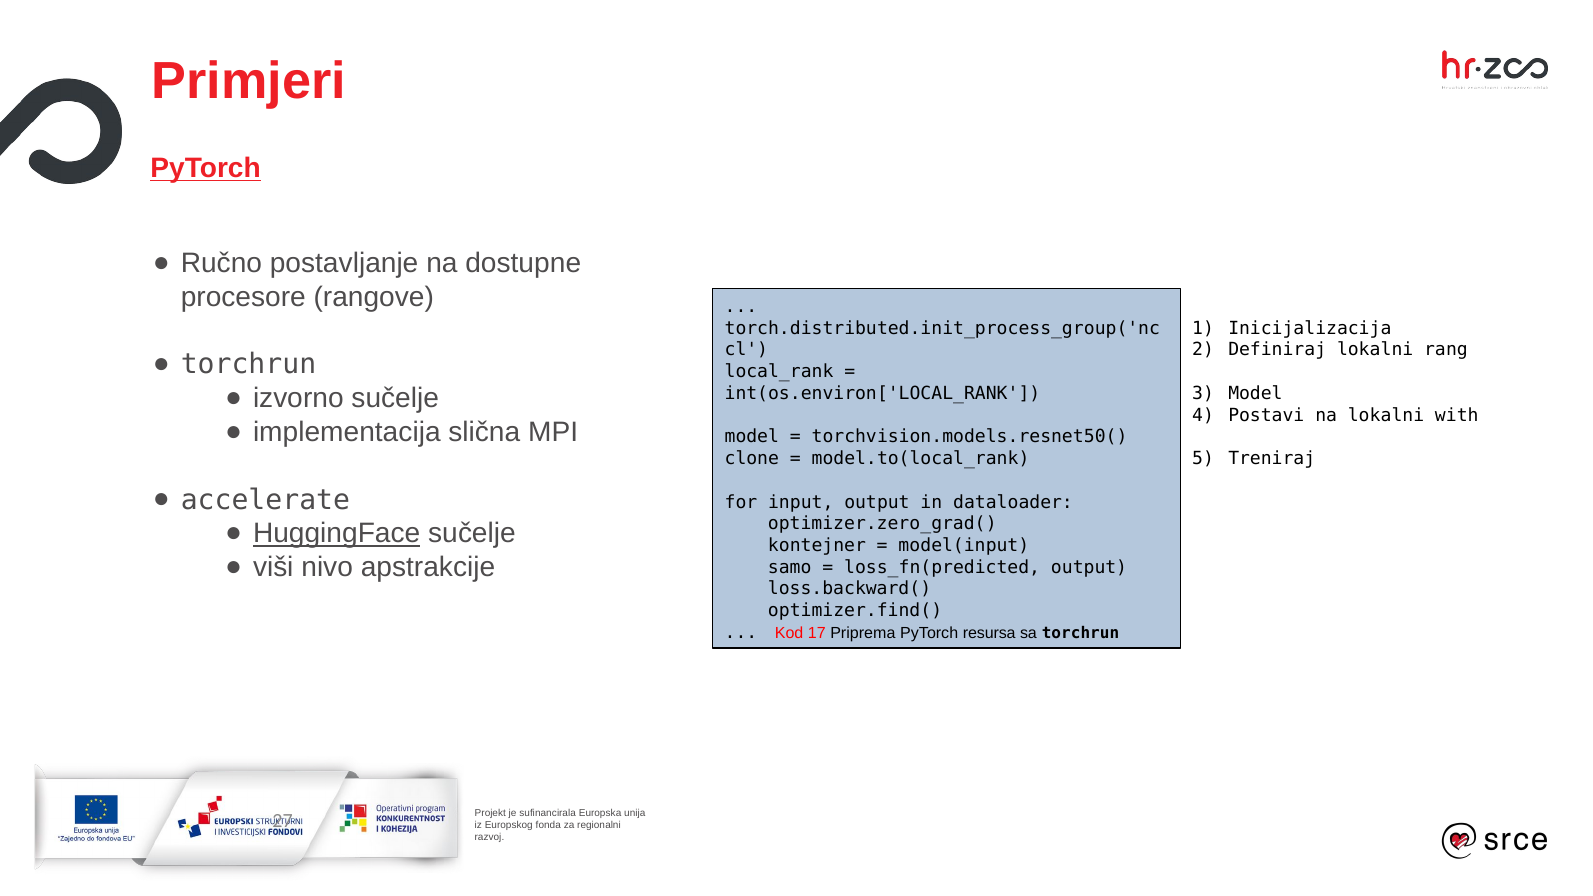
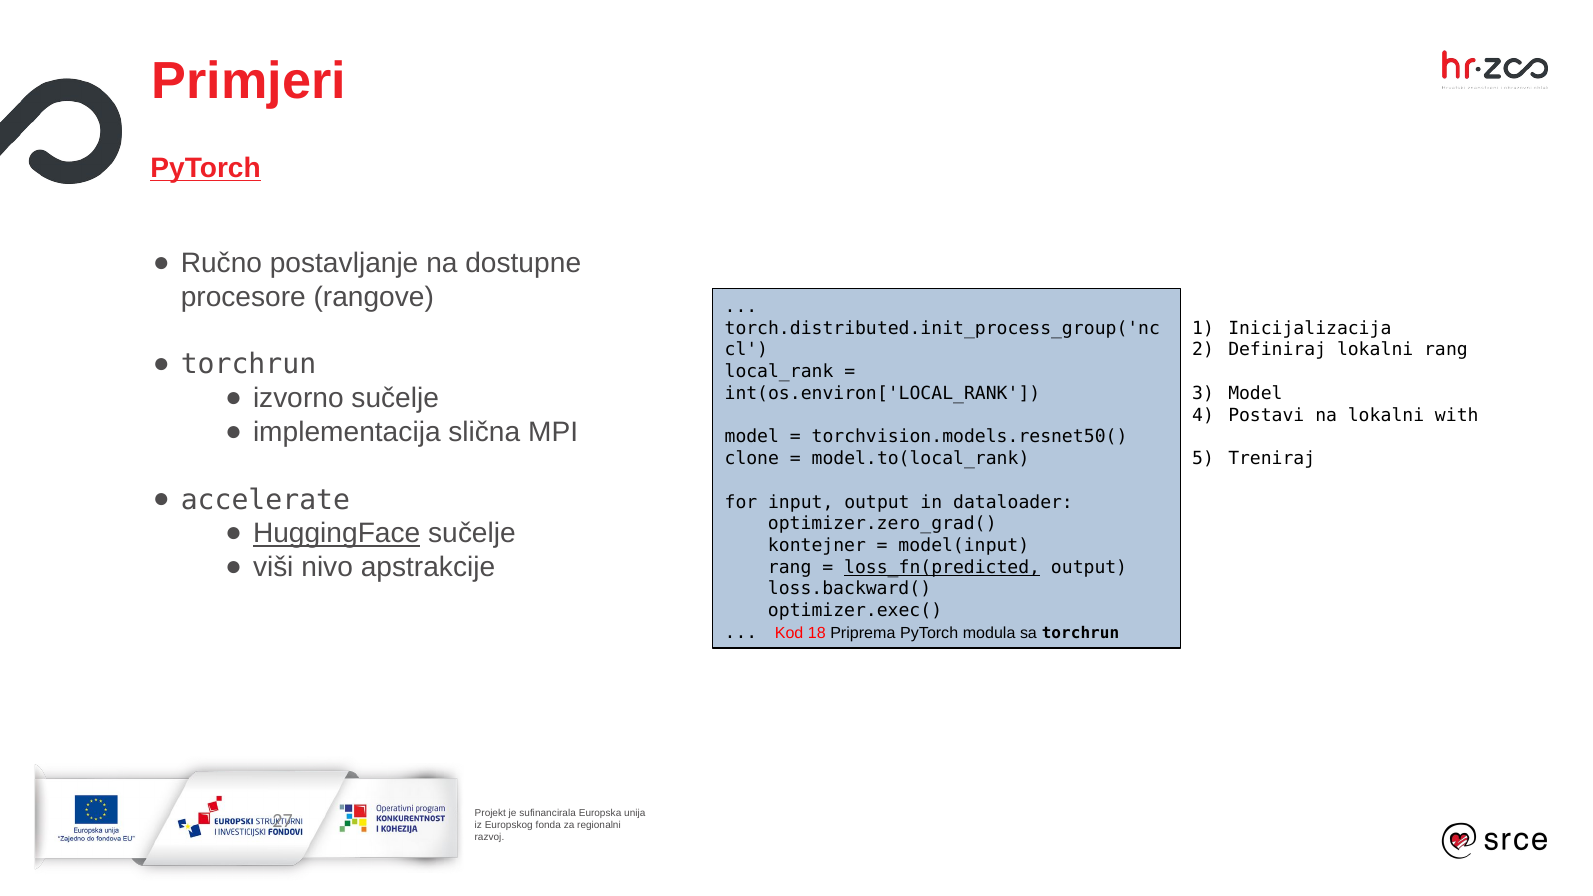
samo at (790, 567): samo -> rang
loss_fn(predicted underline: none -> present
optimizer.find(: optimizer.find( -> optimizer.exec(
17: 17 -> 18
resursa: resursa -> modula
